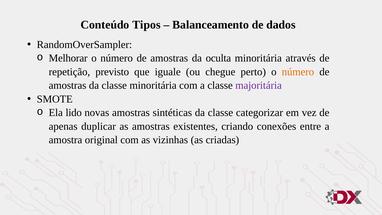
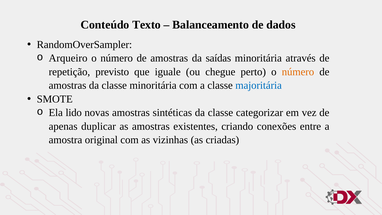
Tipos: Tipos -> Texto
Melhorar: Melhorar -> Arqueiro
oculta: oculta -> saídas
majoritária colour: purple -> blue
